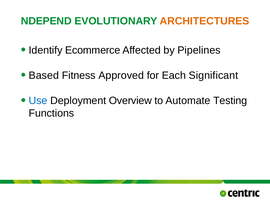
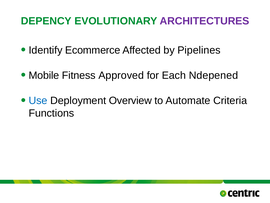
NDEPEND: NDEPEND -> DEPENCY
ARCHITECTURES colour: orange -> purple
Based: Based -> Mobile
Significant: Significant -> Ndepened
Testing: Testing -> Criteria
